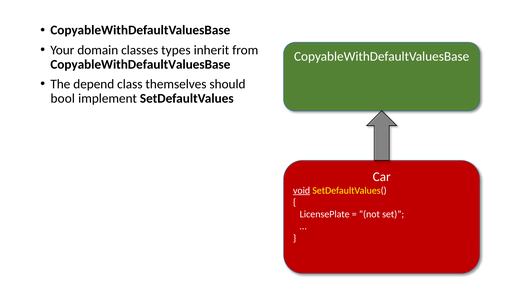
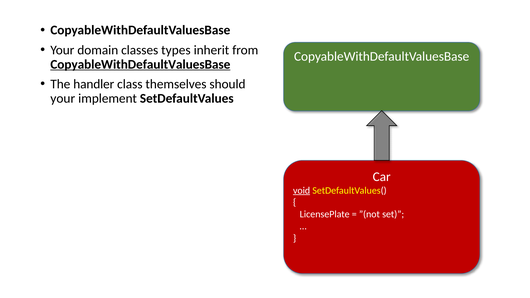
CopyableWithDefaultValuesBase at (140, 64) underline: none -> present
depend: depend -> handler
bool at (63, 98): bool -> your
